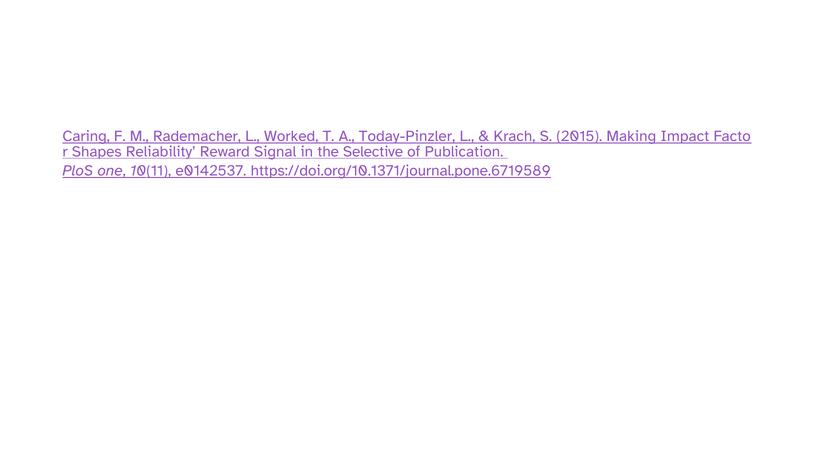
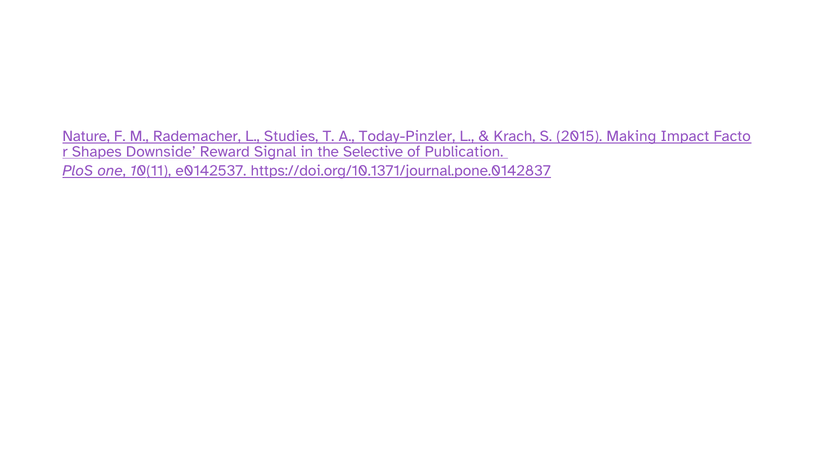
Caring: Caring -> Nature
Worked: Worked -> Studies
Reliability: Reliability -> Downside
https://doi.org/10.1371/journal.pone.6719589: https://doi.org/10.1371/journal.pone.6719589 -> https://doi.org/10.1371/journal.pone.0142837
